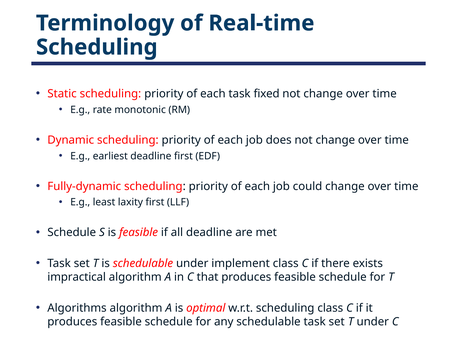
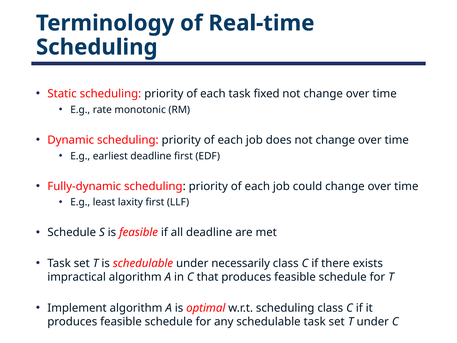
implement: implement -> necessarily
Algorithms: Algorithms -> Implement
